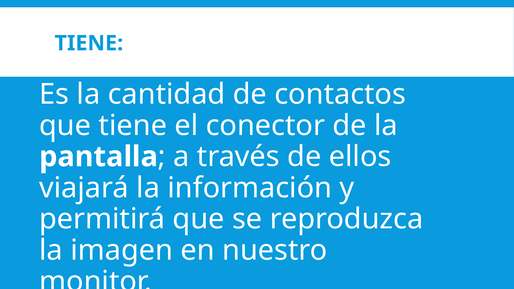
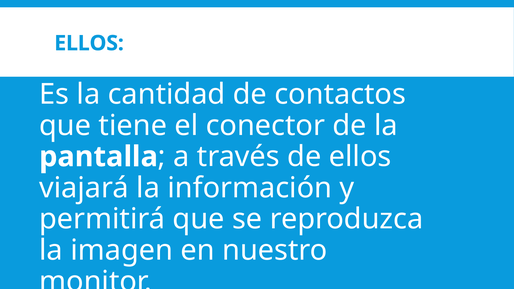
TIENE at (89, 43): TIENE -> ELLOS
